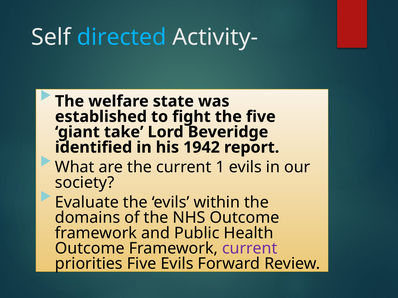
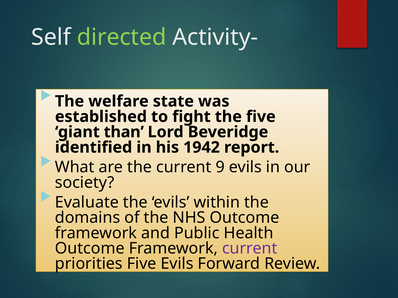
directed colour: light blue -> light green
take: take -> than
1: 1 -> 9
